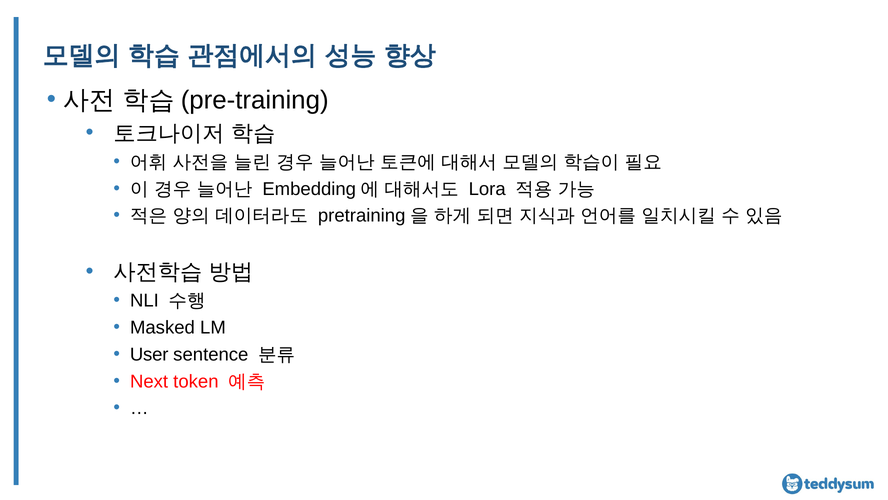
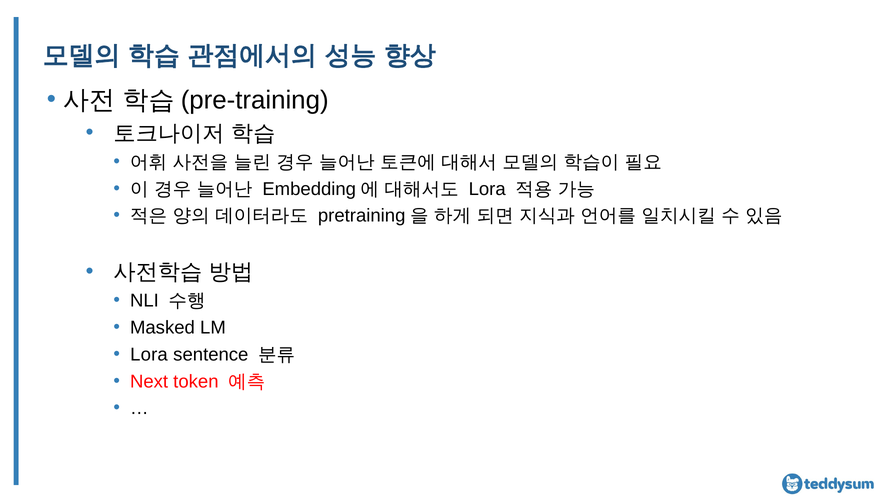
User at (149, 354): User -> Lora
